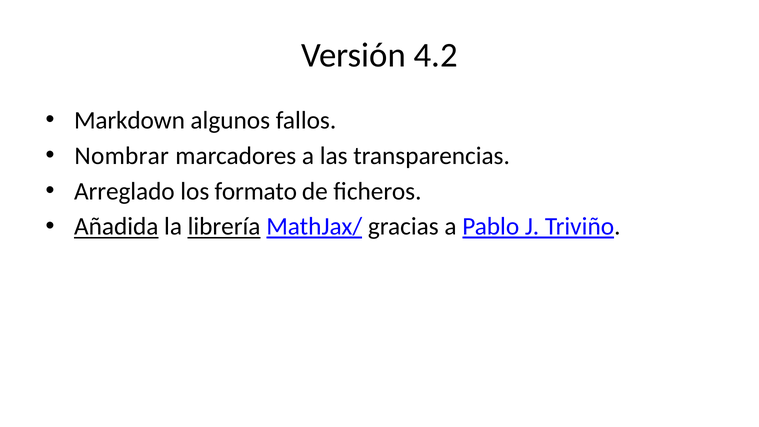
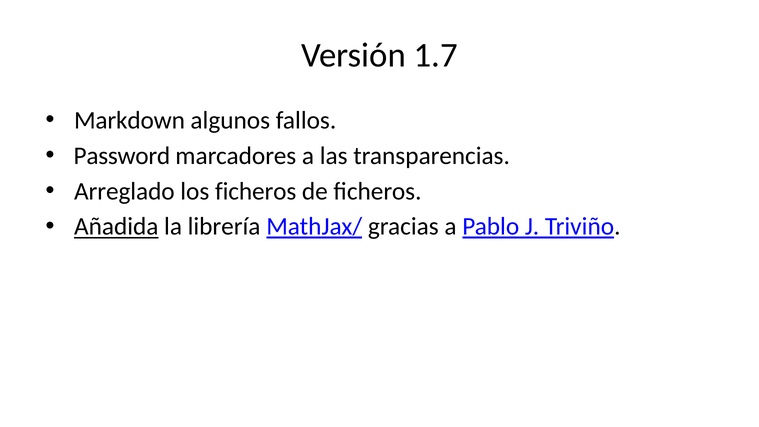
4.2: 4.2 -> 1.7
Nombrar: Nombrar -> Password
los formato: formato -> ficheros
librería underline: present -> none
